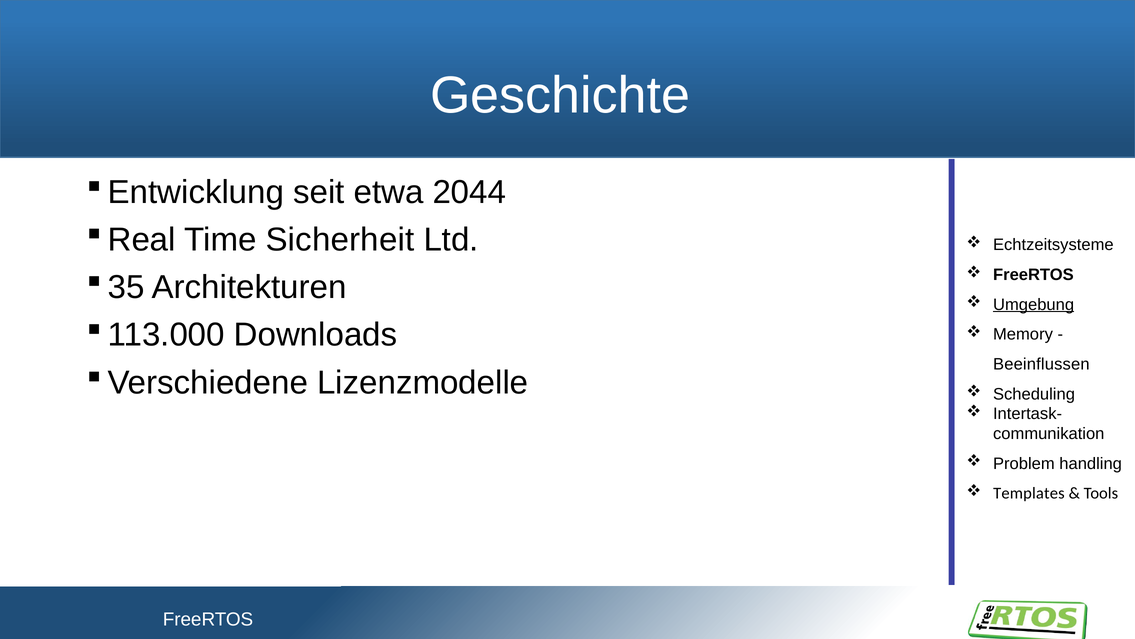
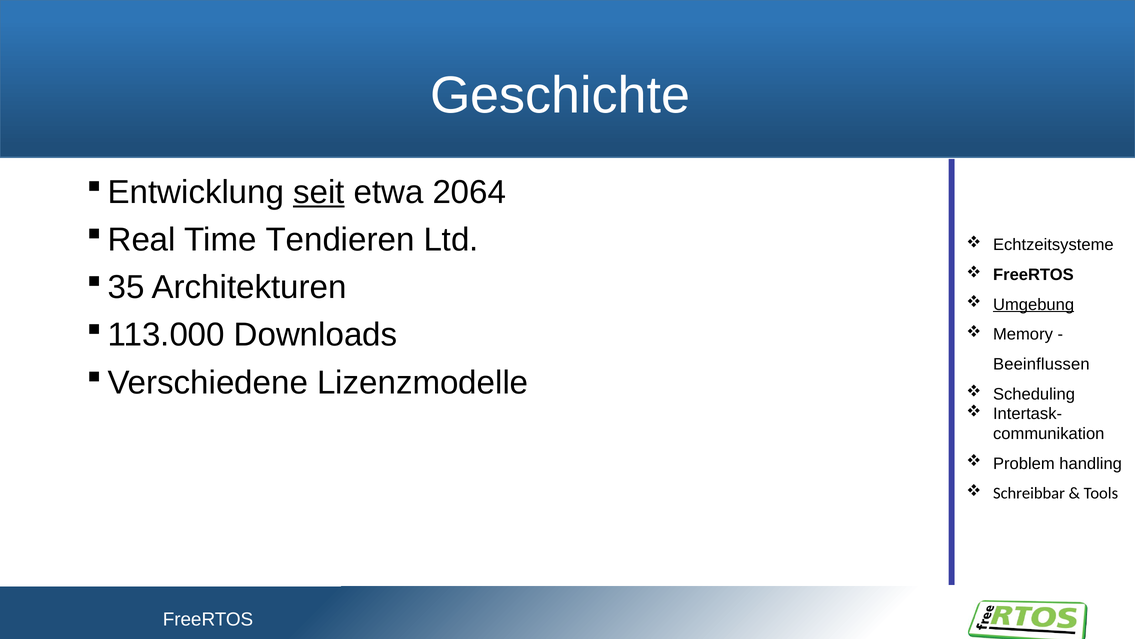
seit underline: none -> present
2044: 2044 -> 2064
Sicherheit: Sicherheit -> Tendieren
Templates: Templates -> Schreibbar
